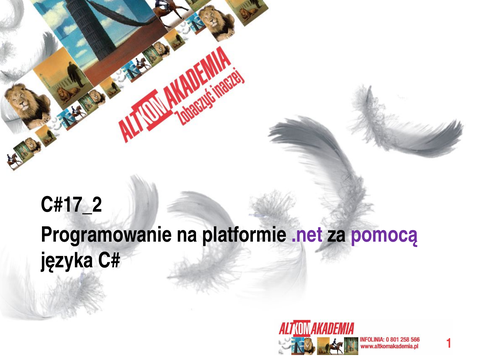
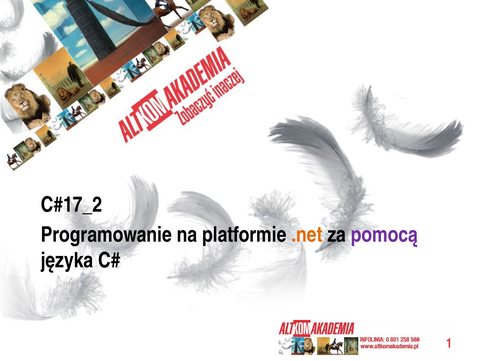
.net colour: purple -> orange
